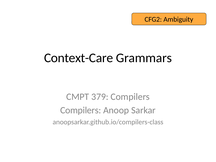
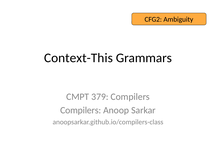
Context-Care: Context-Care -> Context-This
